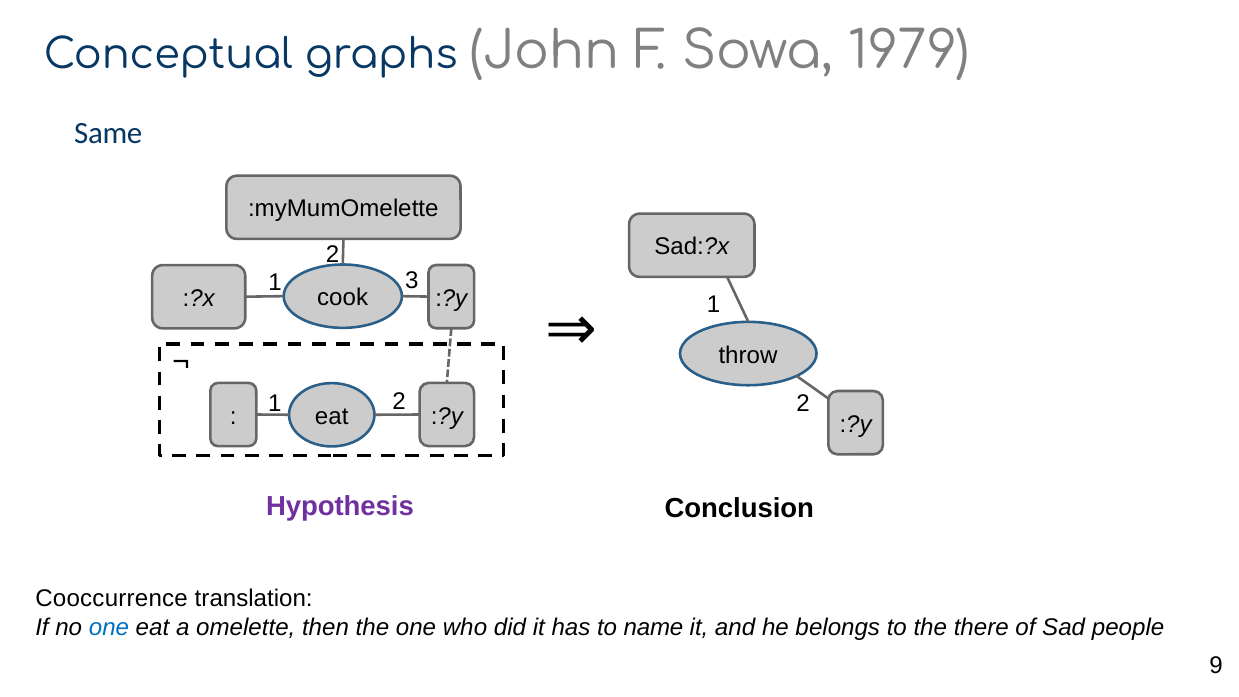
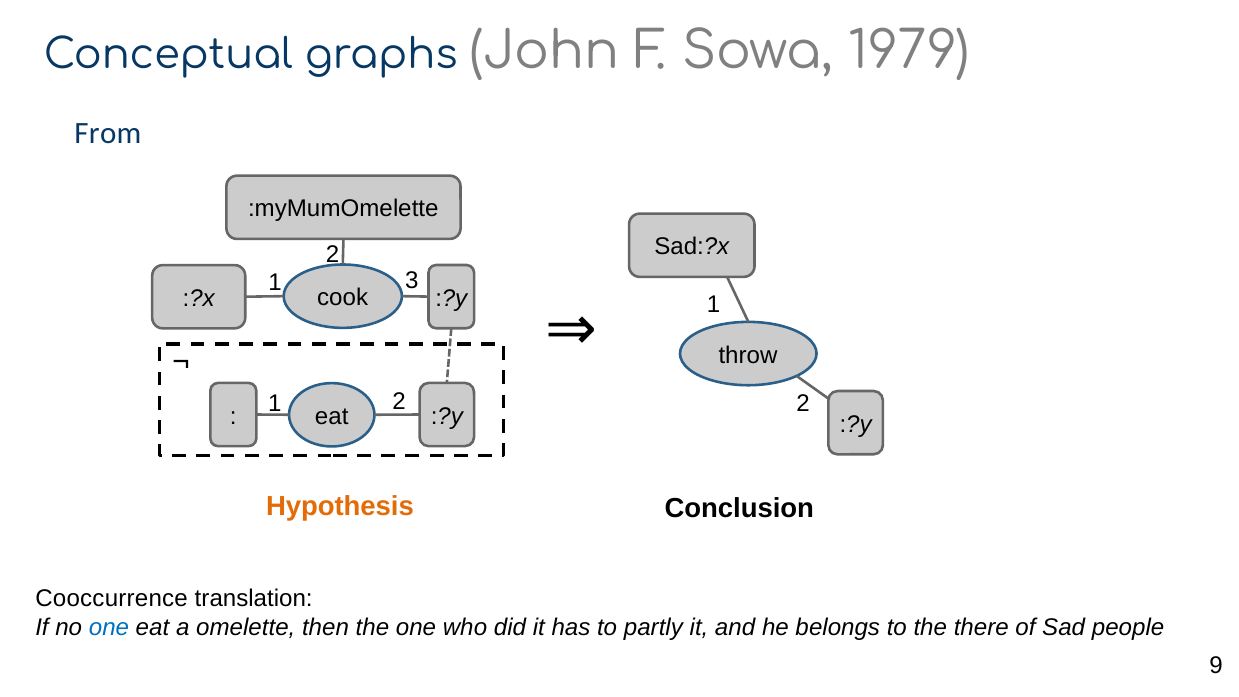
Same: Same -> From
Hypothesis colour: purple -> orange
name: name -> partly
